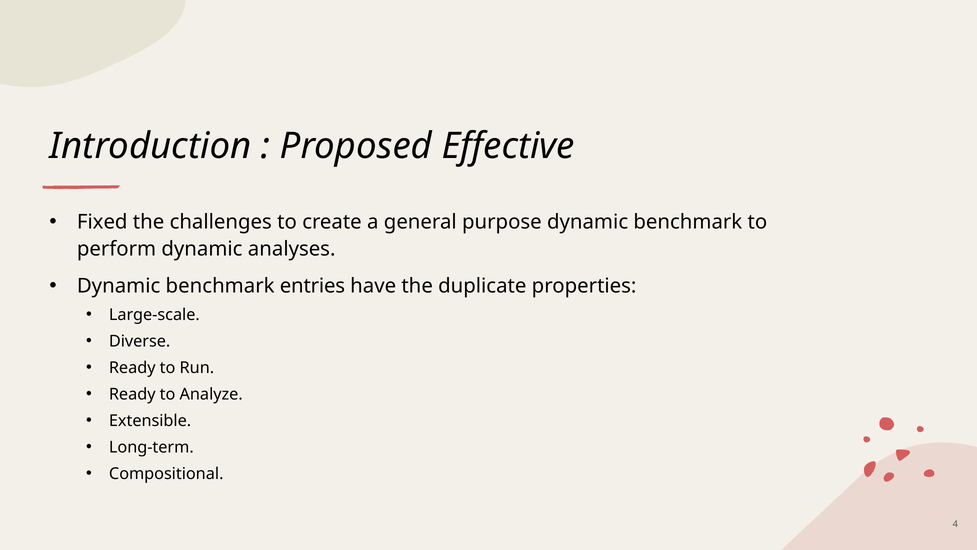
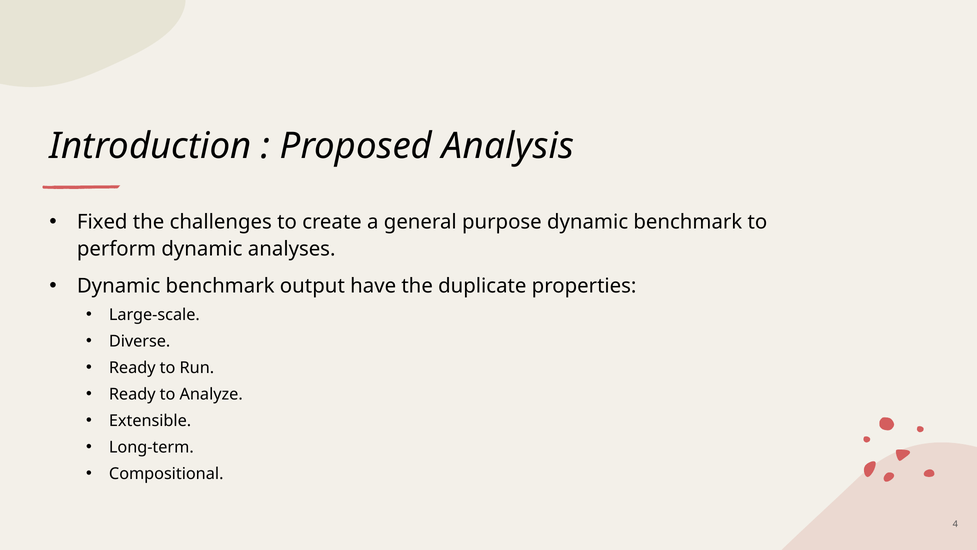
Effective: Effective -> Analysis
entries: entries -> output
